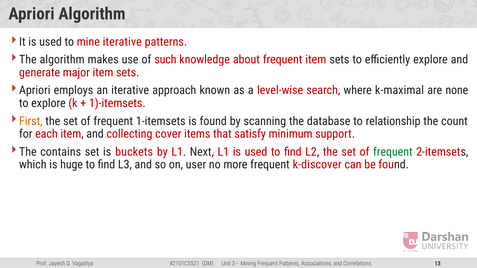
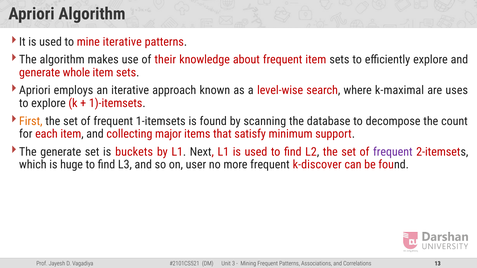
such: such -> their
major: major -> whole
none: none -> uses
relationship: relationship -> decompose
cover: cover -> major
The contains: contains -> generate
frequent at (393, 152) colour: green -> purple
